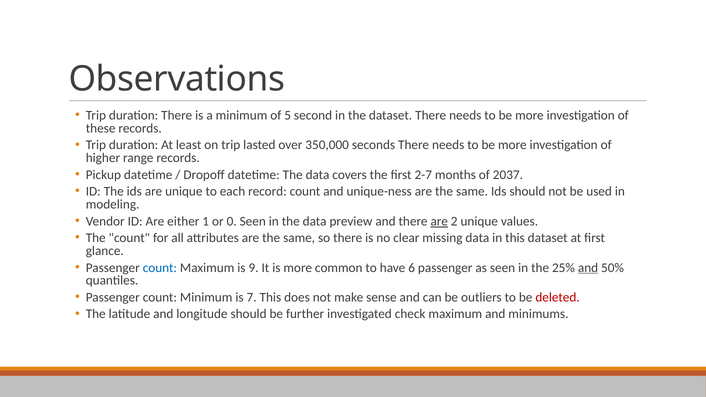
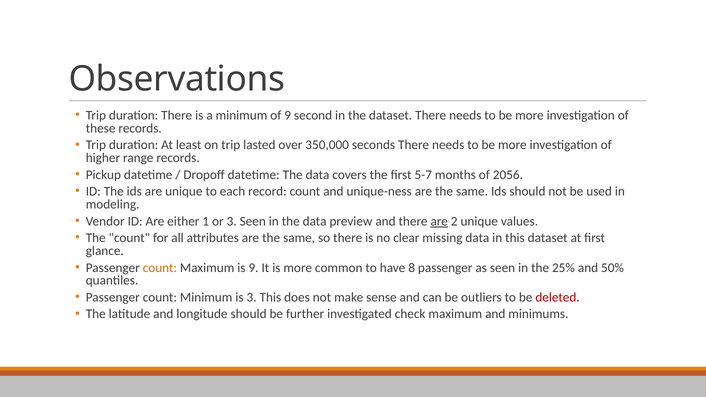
of 5: 5 -> 9
2-7: 2-7 -> 5-7
2037: 2037 -> 2056
or 0: 0 -> 3
count at (160, 268) colour: blue -> orange
6: 6 -> 8
and at (588, 268) underline: present -> none
is 7: 7 -> 3
